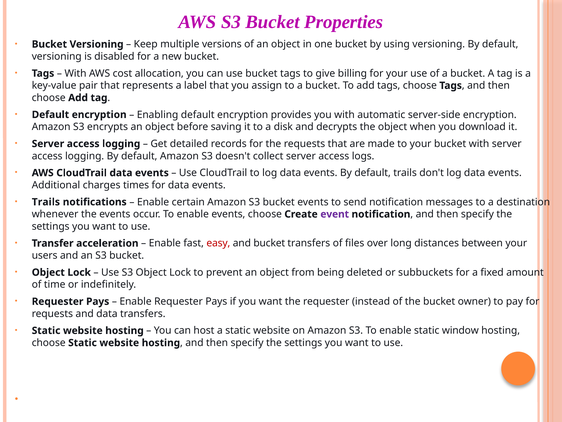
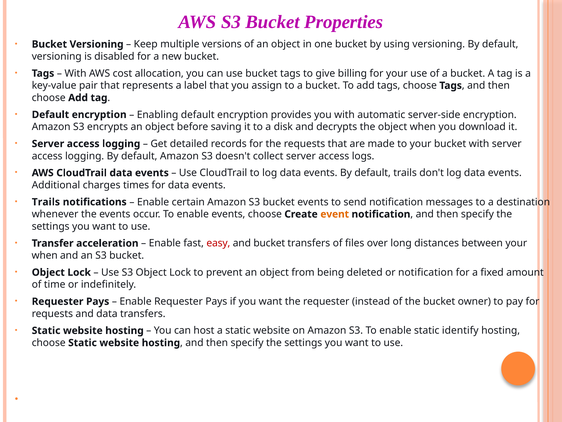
event colour: purple -> orange
users at (45, 255): users -> when
or subbuckets: subbuckets -> notification
window: window -> identify
